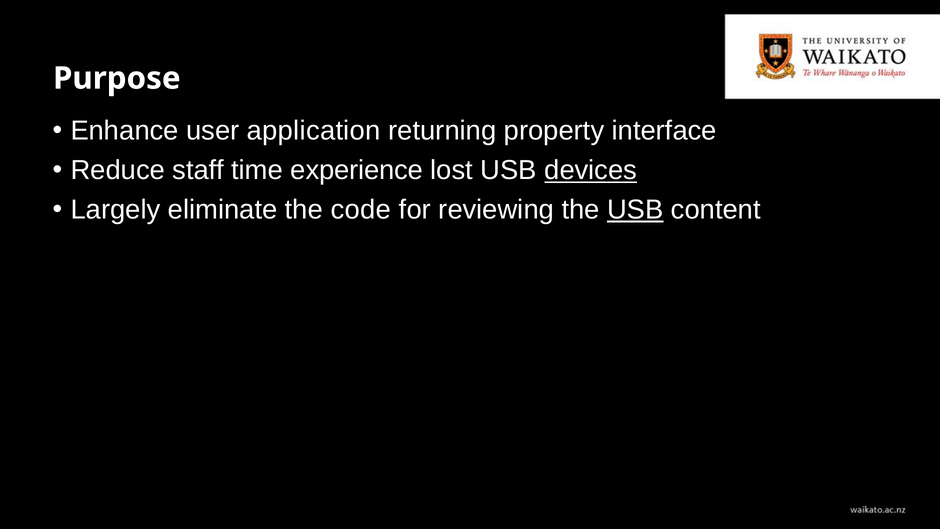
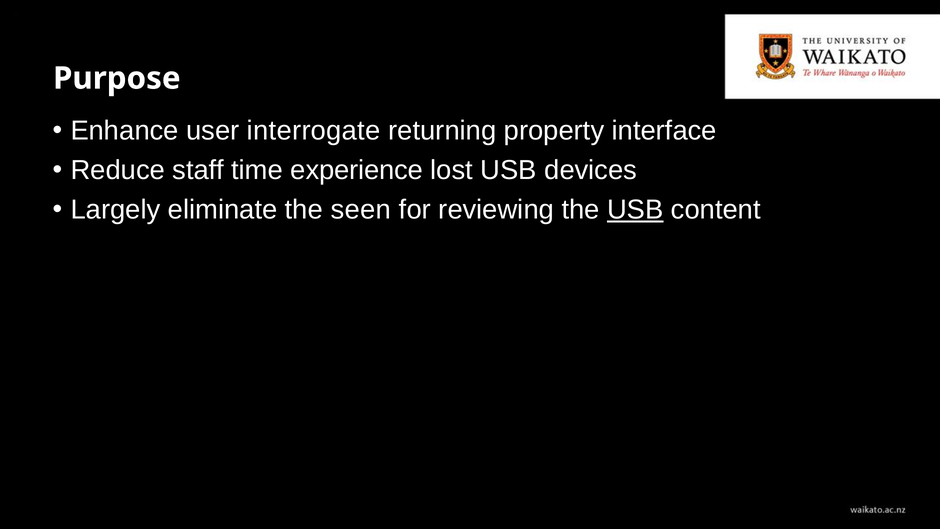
application: application -> interrogate
devices underline: present -> none
code: code -> seen
